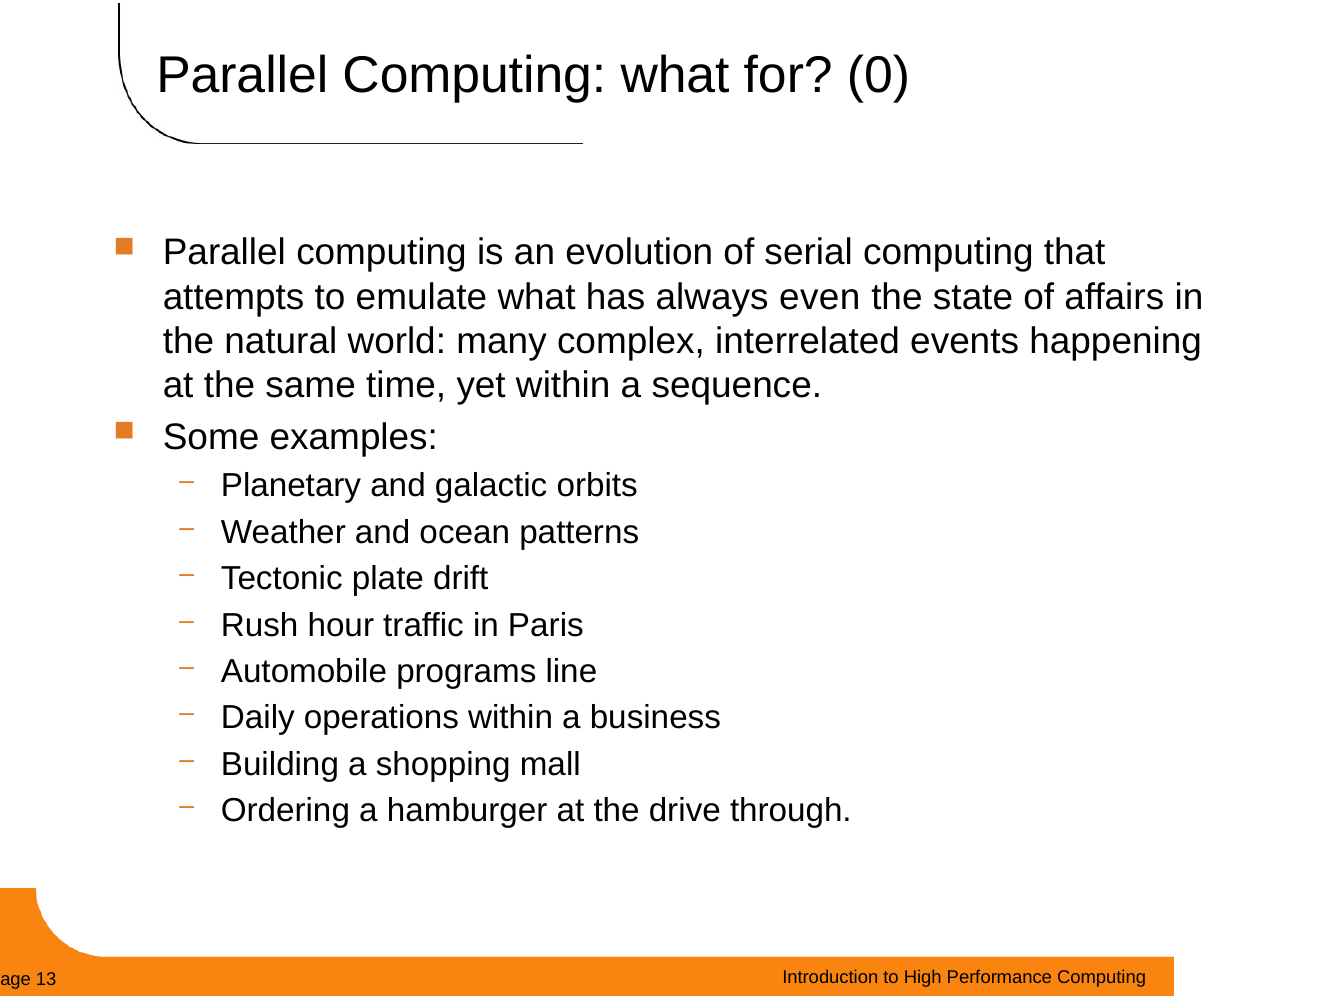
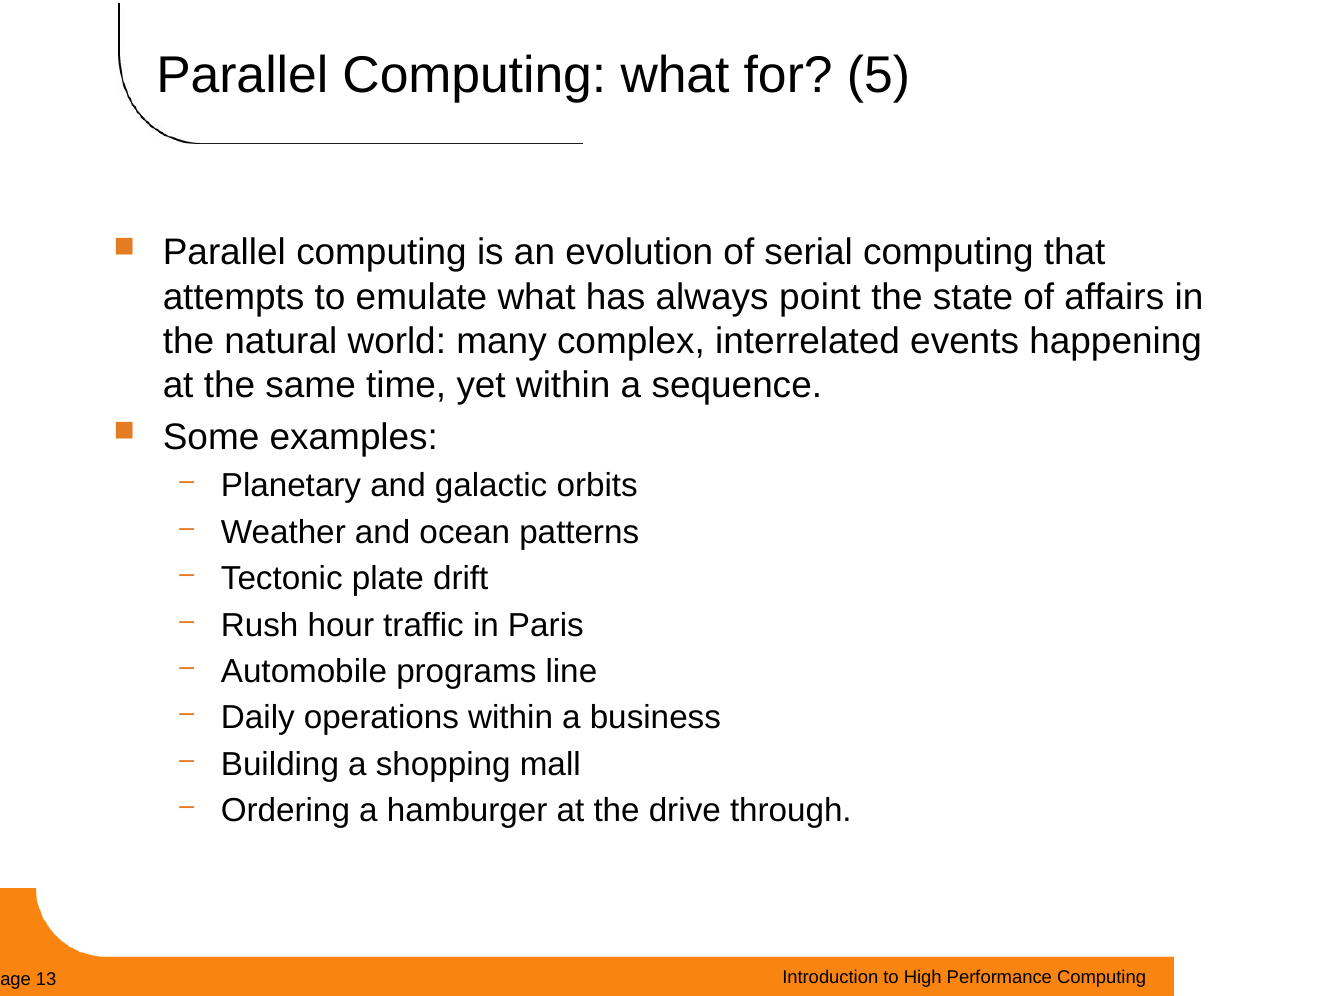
0: 0 -> 5
even: even -> point
